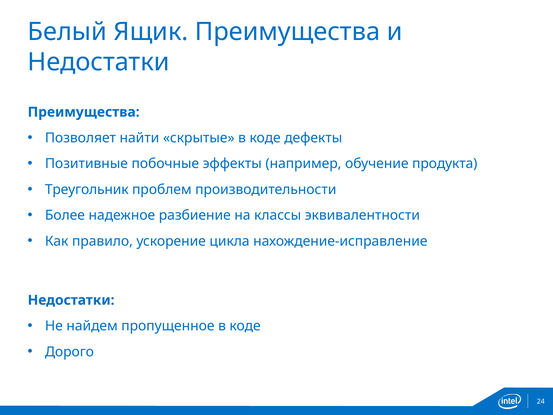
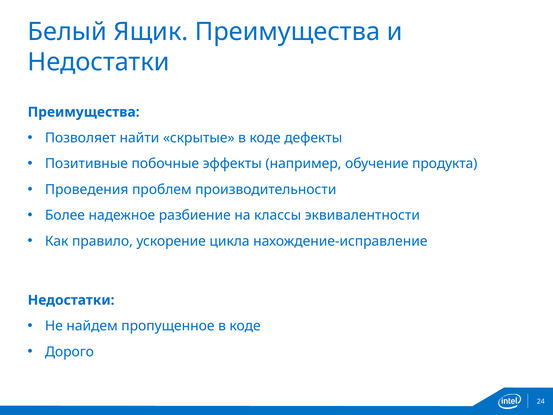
Треугольник: Треугольник -> Проведения
